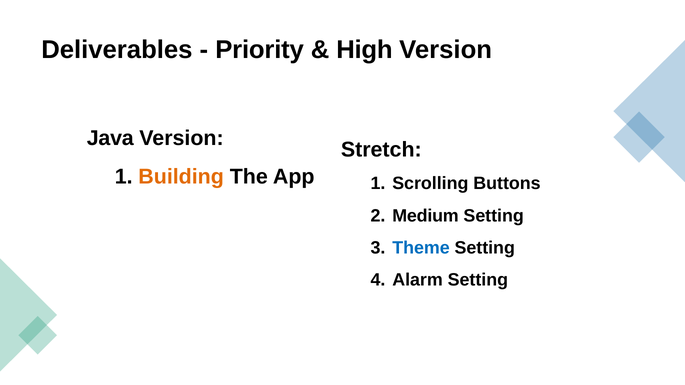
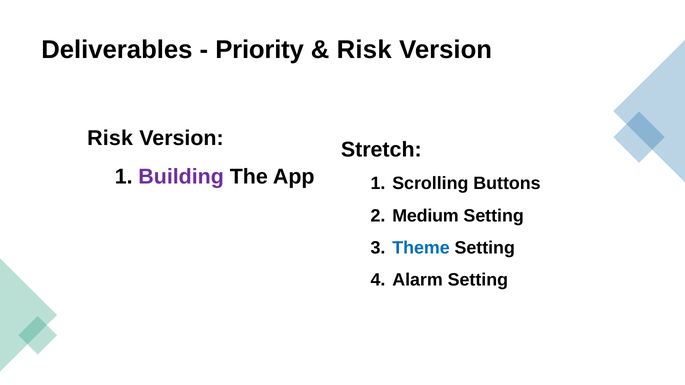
High at (364, 50): High -> Risk
Java at (110, 138): Java -> Risk
Building colour: orange -> purple
